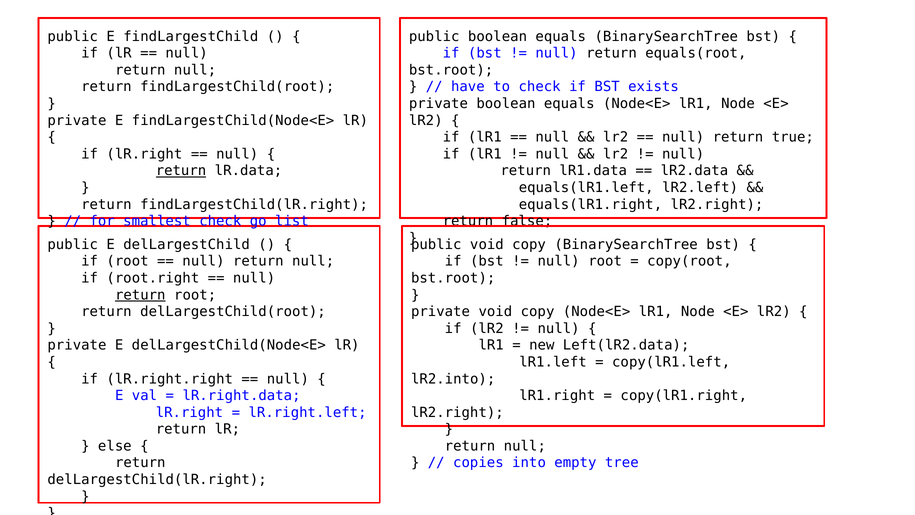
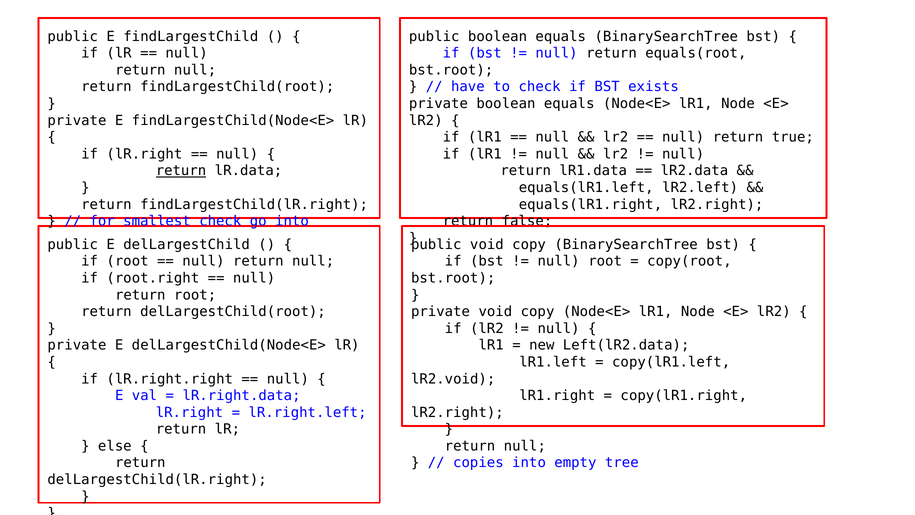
go list: list -> into
return at (140, 295) underline: present -> none
lR2.into: lR2.into -> lR2.void
